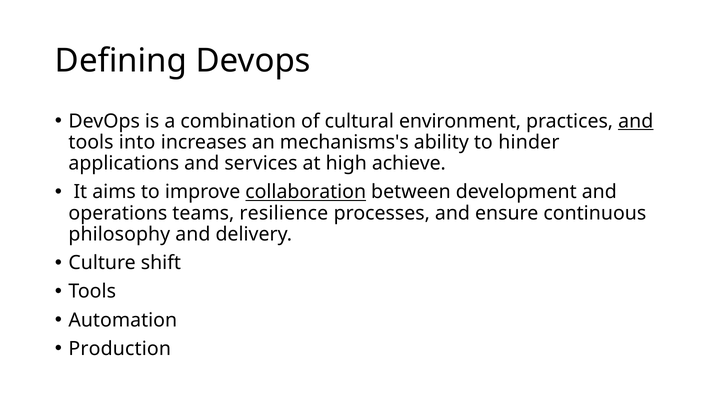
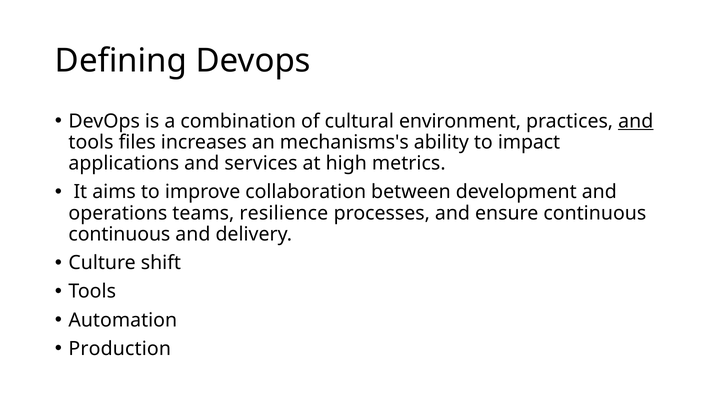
into: into -> files
hinder: hinder -> impact
achieve: achieve -> metrics
collaboration underline: present -> none
philosophy at (119, 234): philosophy -> continuous
